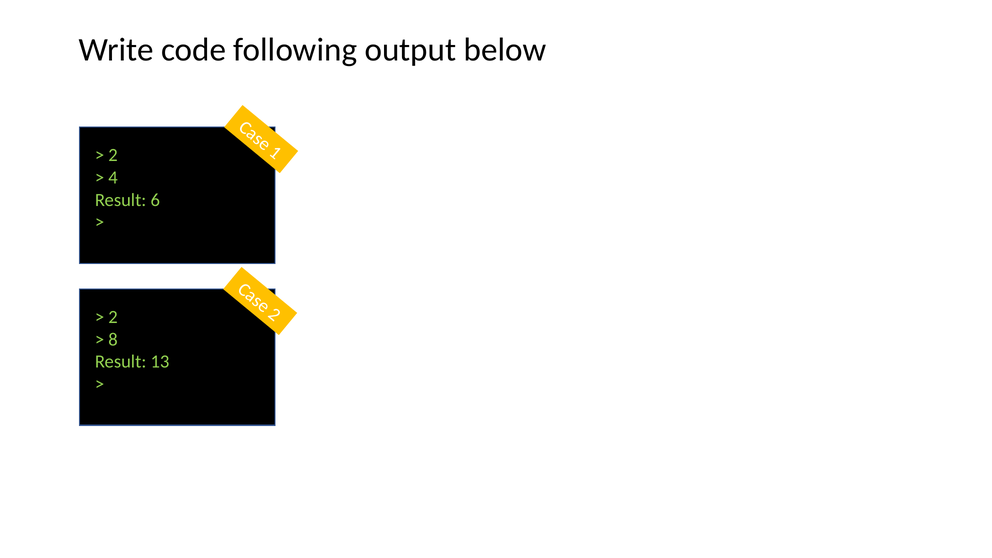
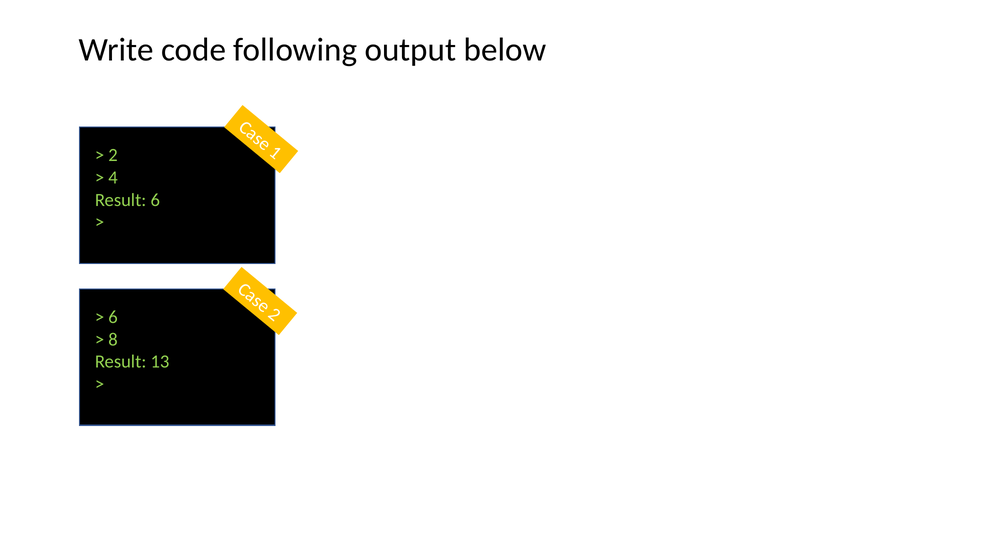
2 at (113, 317): 2 -> 6
